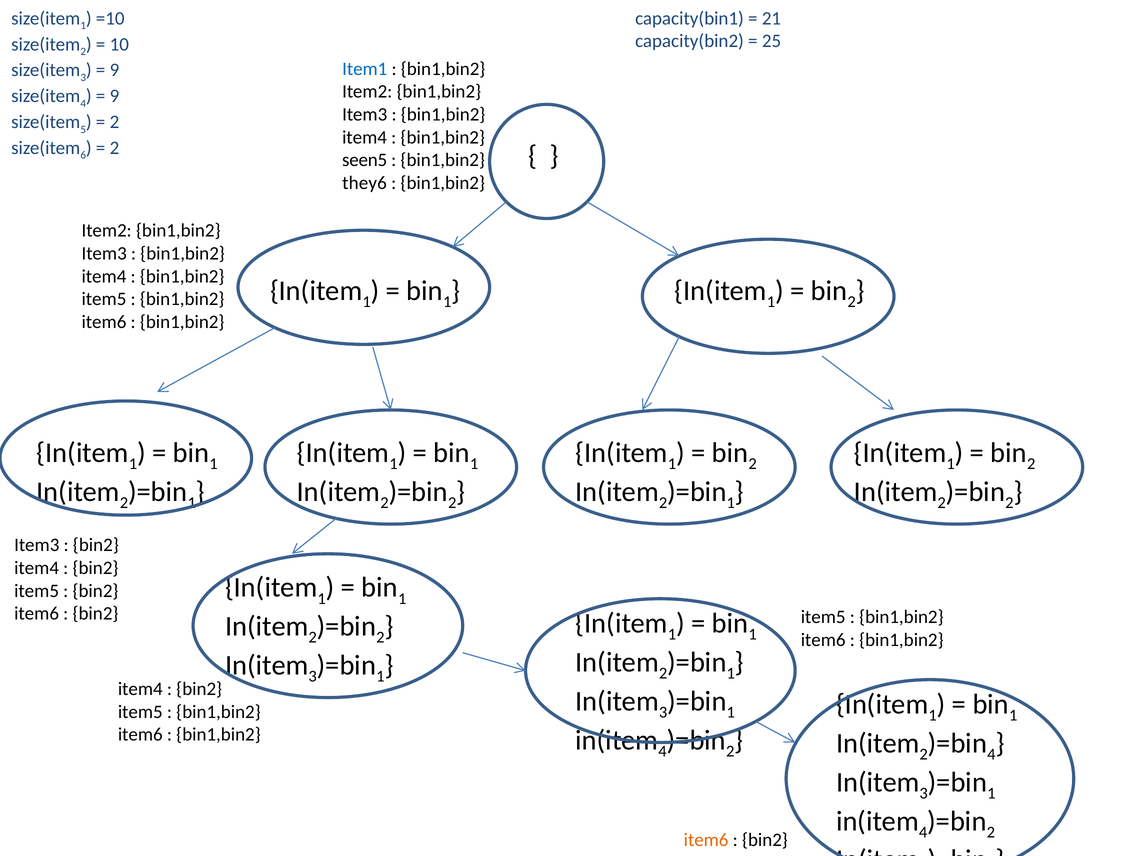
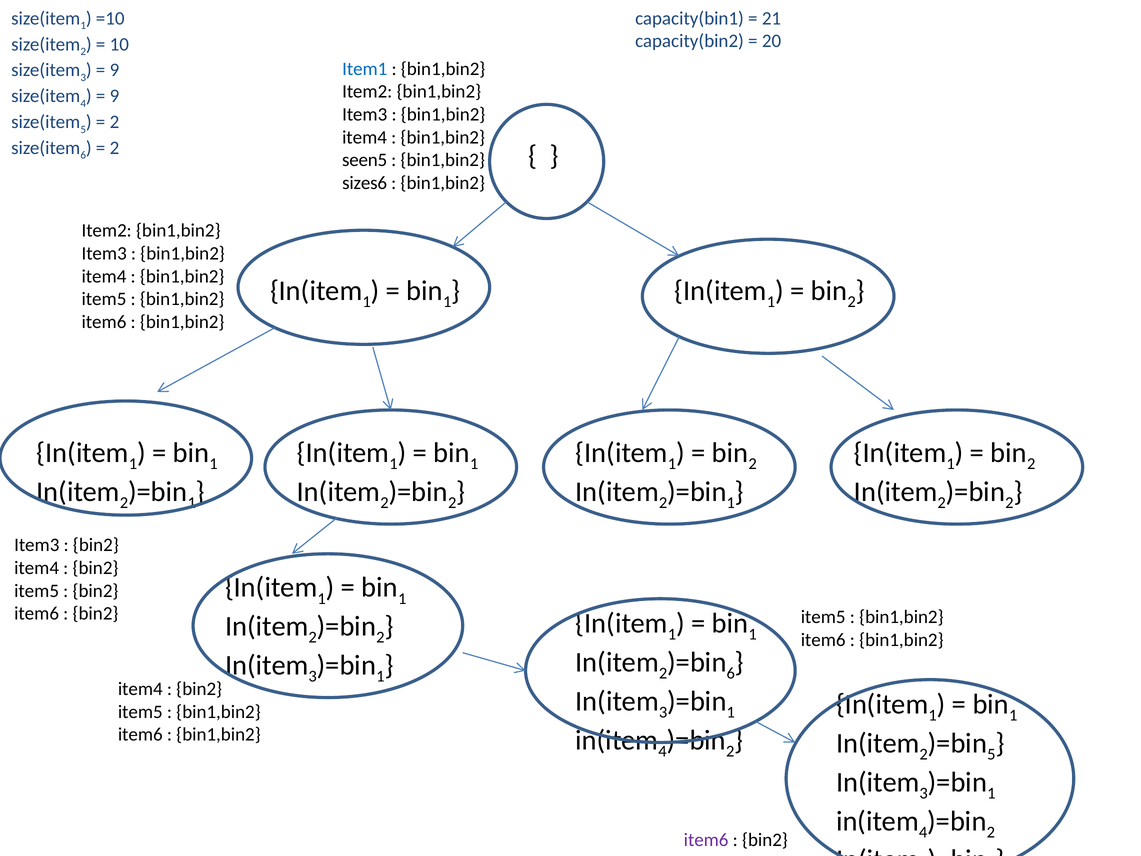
25: 25 -> 20
they6: they6 -> sizes6
1 at (731, 673): 1 -> 6
4 at (991, 754): 4 -> 5
item6 at (706, 840) colour: orange -> purple
